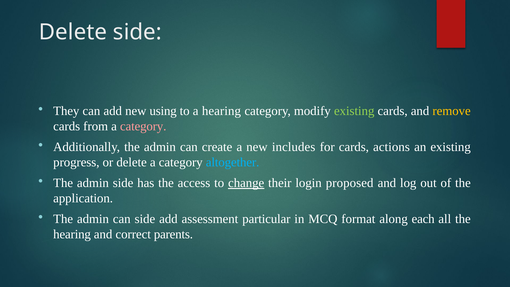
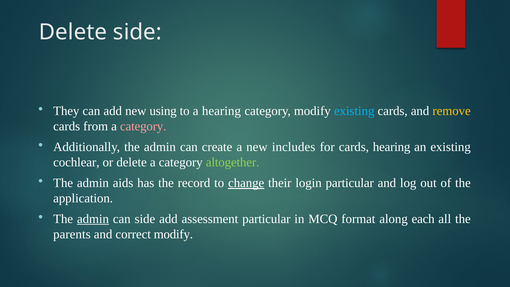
existing at (354, 111) colour: light green -> light blue
cards actions: actions -> hearing
progress: progress -> cochlear
altogether colour: light blue -> light green
admin side: side -> aids
access: access -> record
login proposed: proposed -> particular
admin at (93, 219) underline: none -> present
hearing at (72, 234): hearing -> parents
correct parents: parents -> modify
